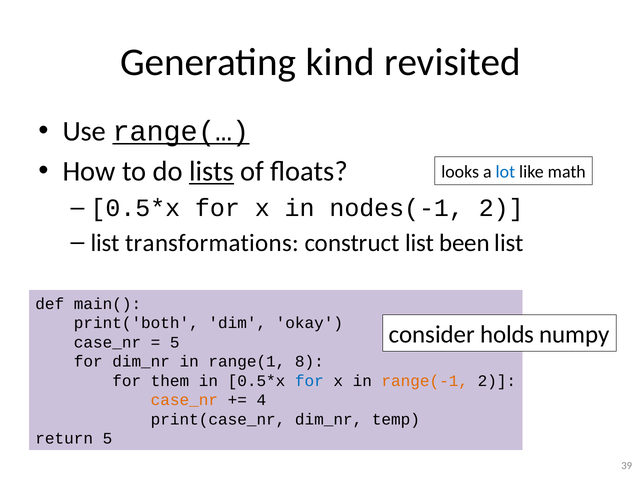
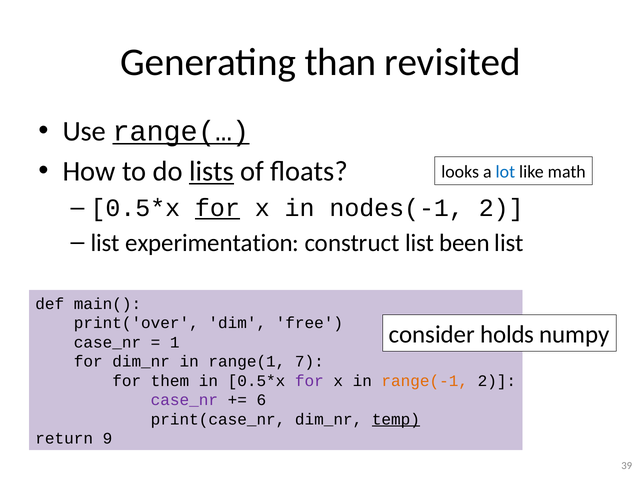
kind: kind -> than
for at (217, 208) underline: none -> present
transformations: transformations -> experimentation
print('both: print('both -> print('over
okay: okay -> free
5 at (175, 342): 5 -> 1
8: 8 -> 7
for at (309, 381) colour: blue -> purple
case_nr at (184, 400) colour: orange -> purple
4: 4 -> 6
temp underline: none -> present
return 5: 5 -> 9
